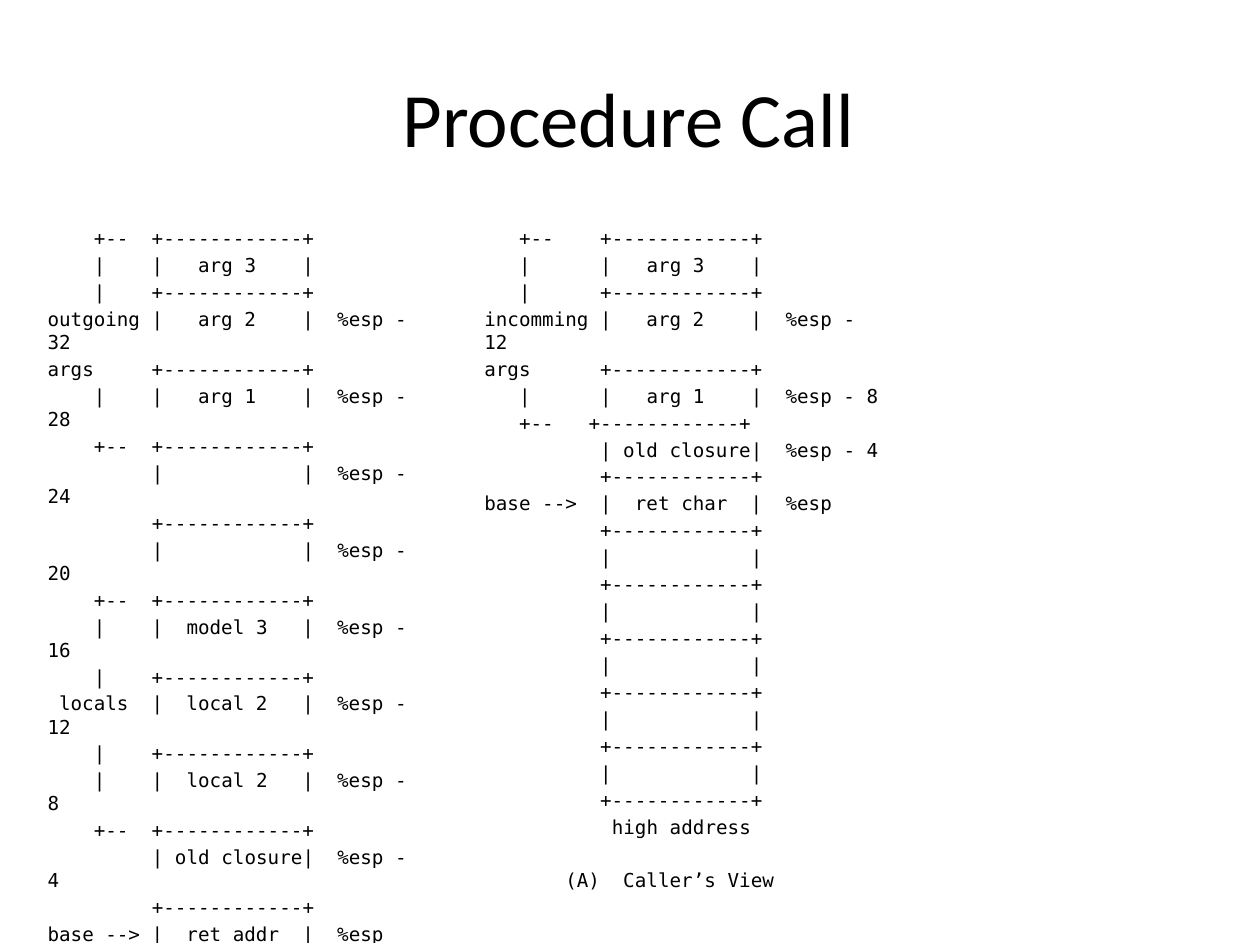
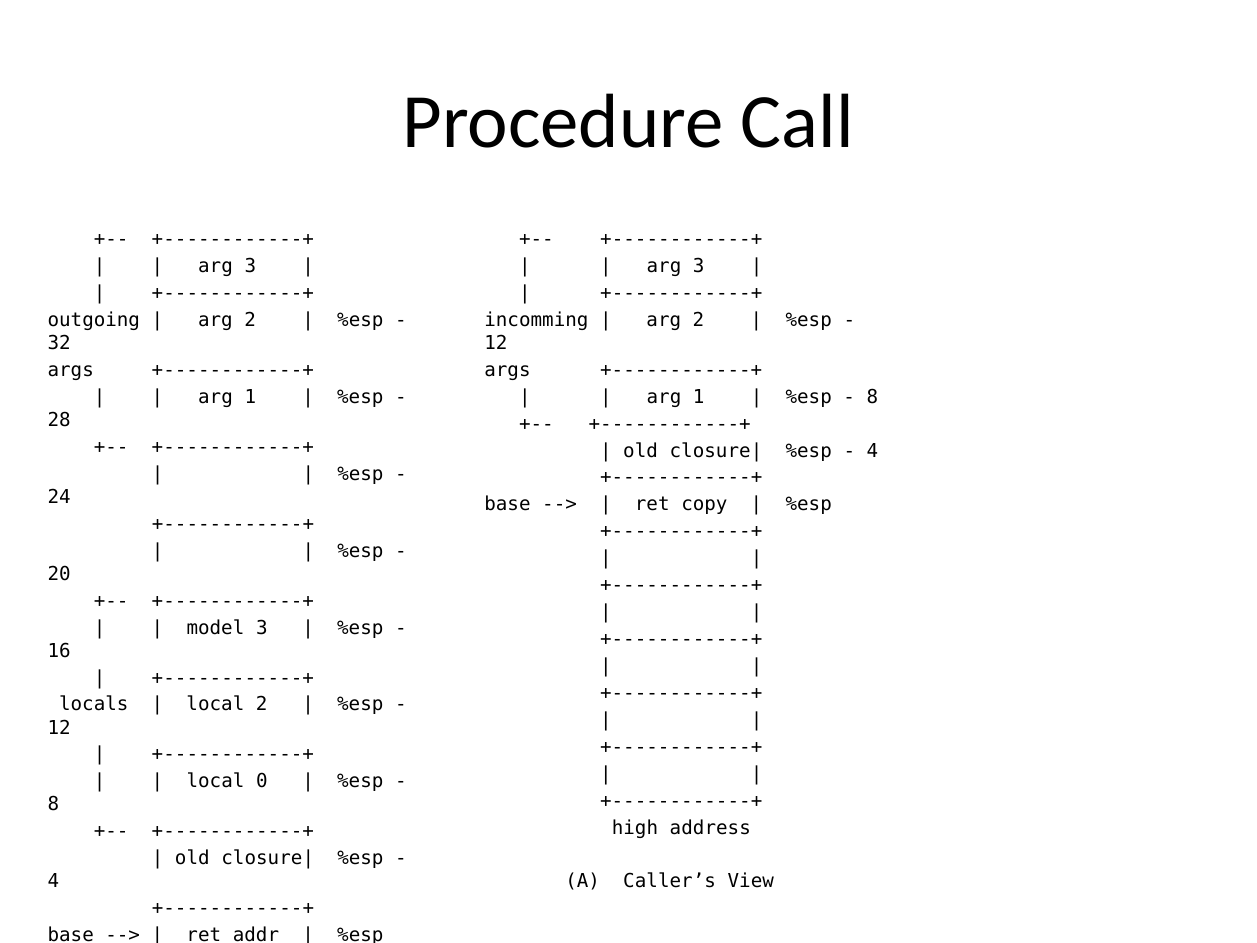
char: char -> copy
2 at (262, 781): 2 -> 0
